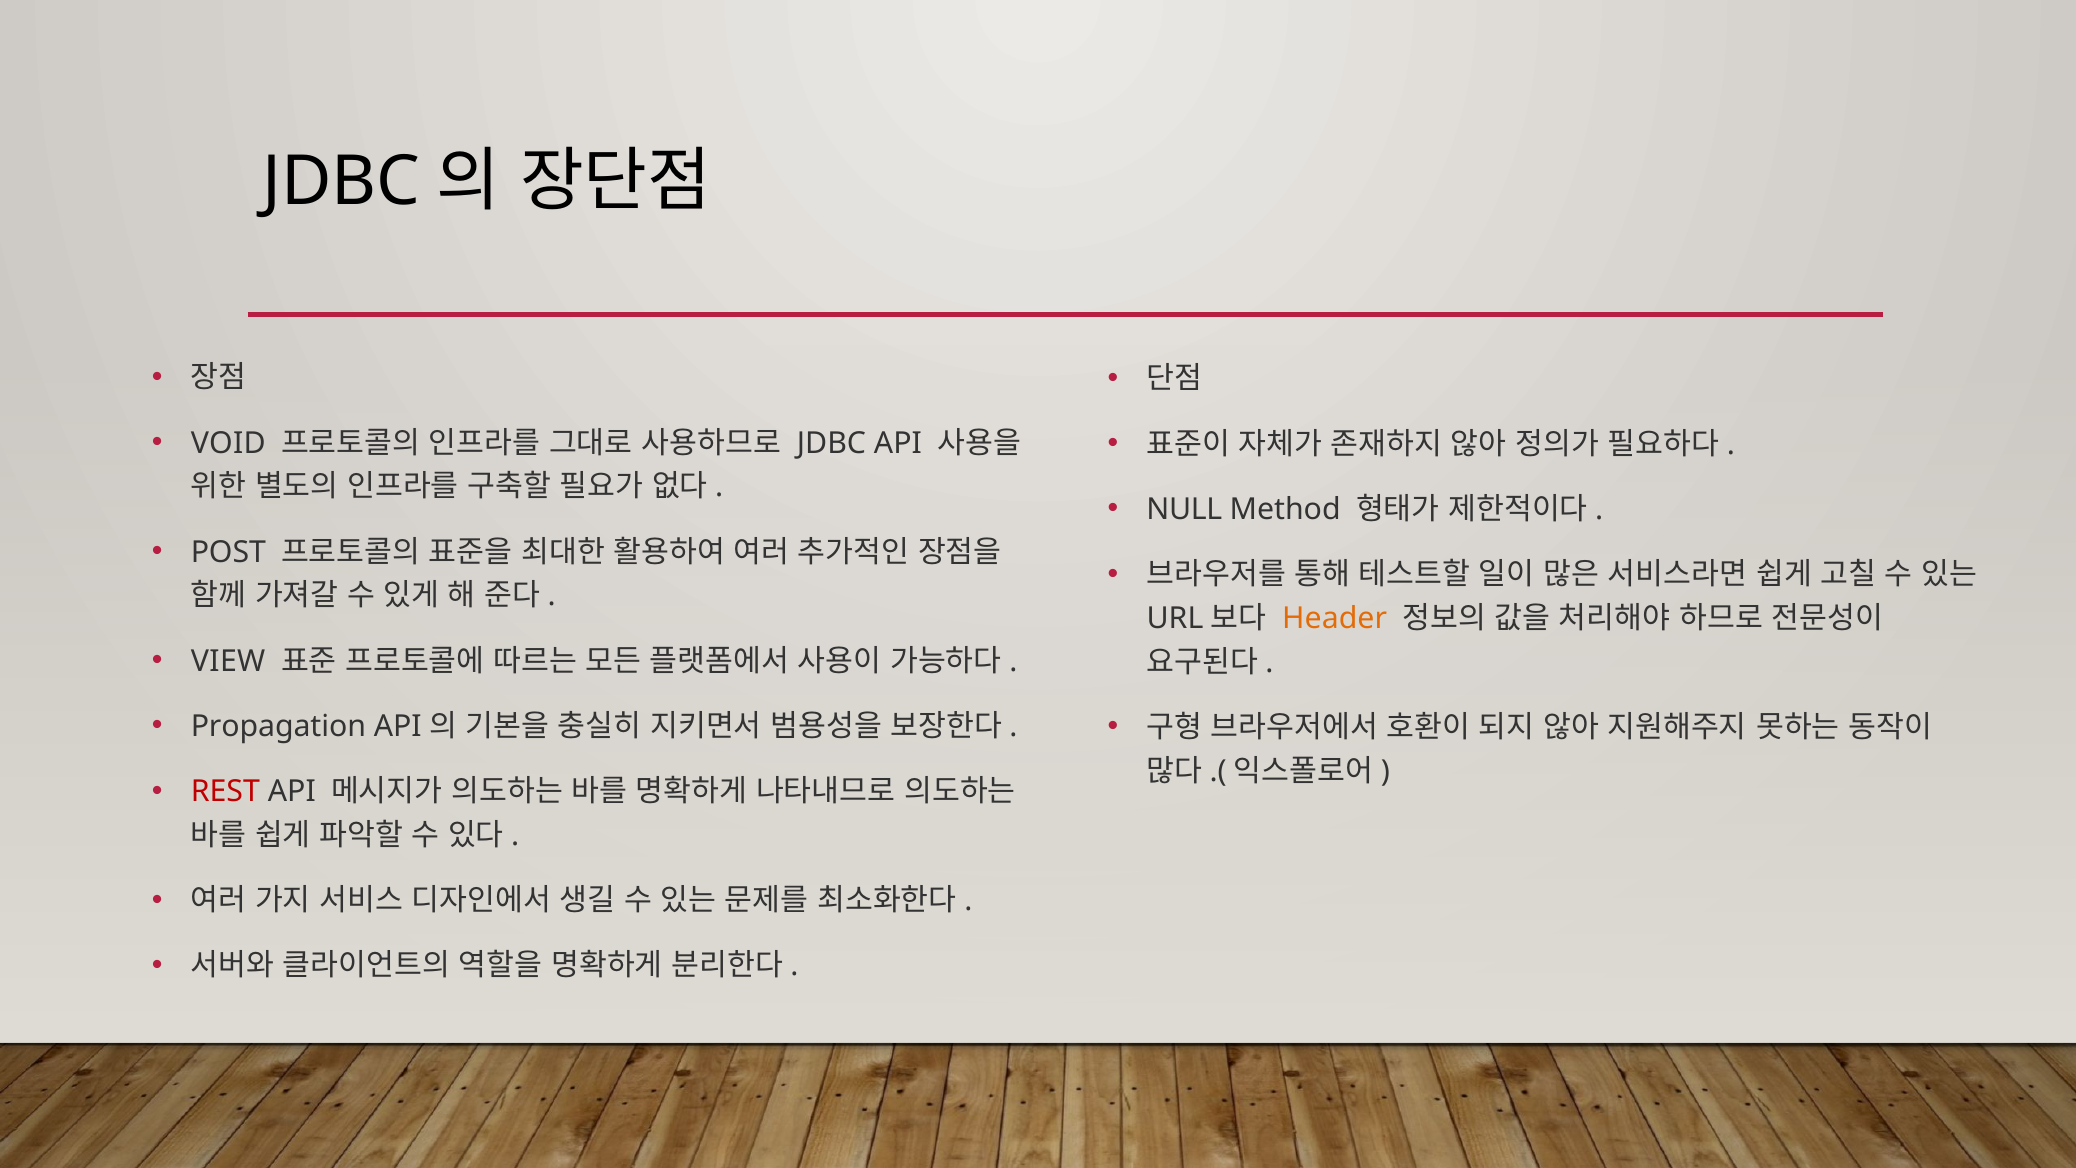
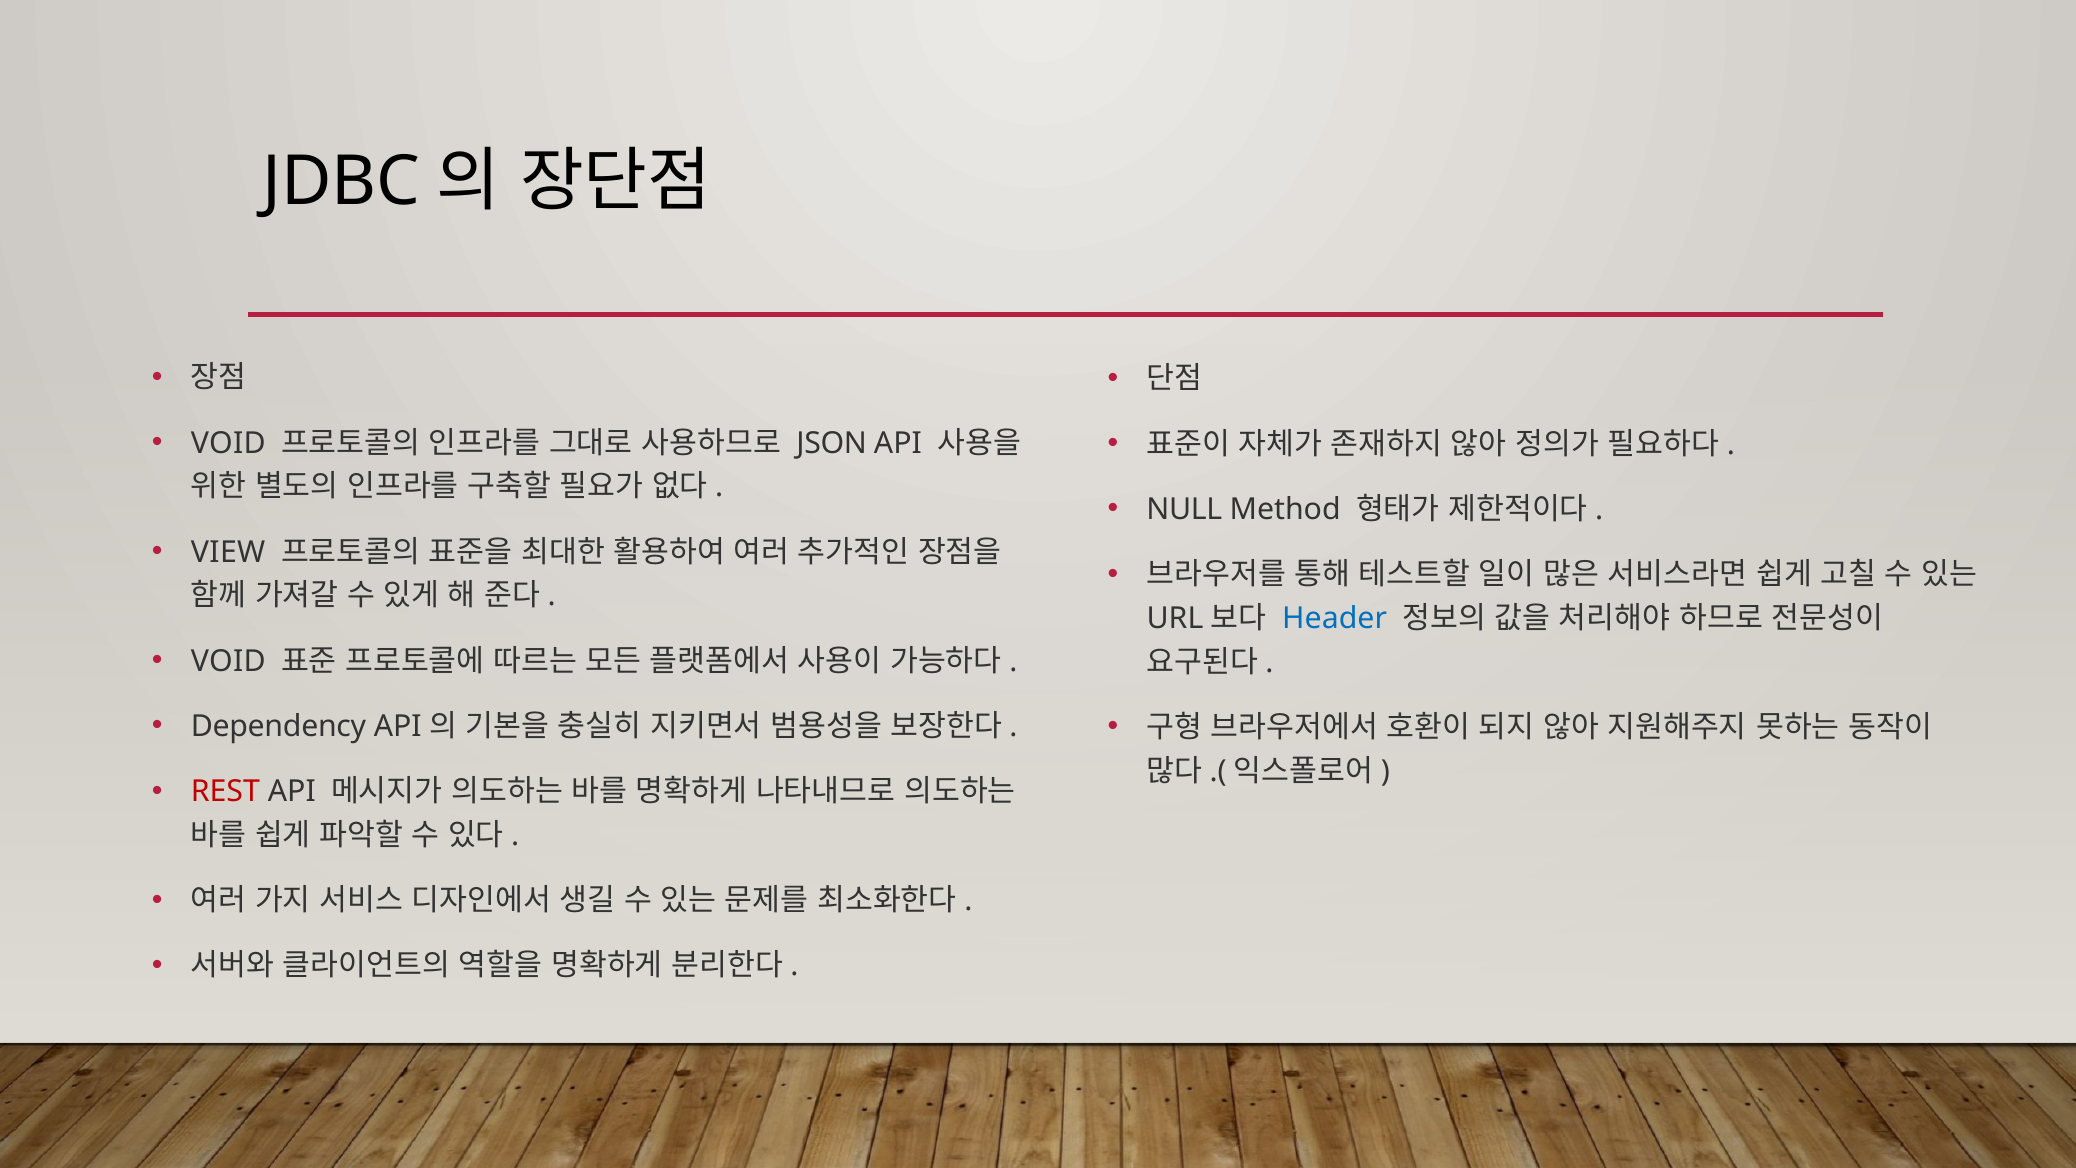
JDBC at (831, 443): JDBC -> JSON
POST: POST -> VIEW
Header colour: orange -> blue
VIEW at (228, 661): VIEW -> VOID
Propagation: Propagation -> Dependency
